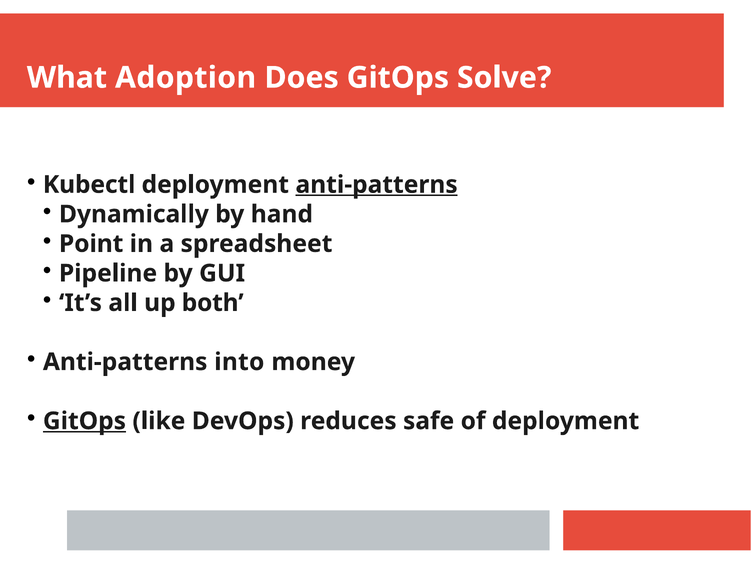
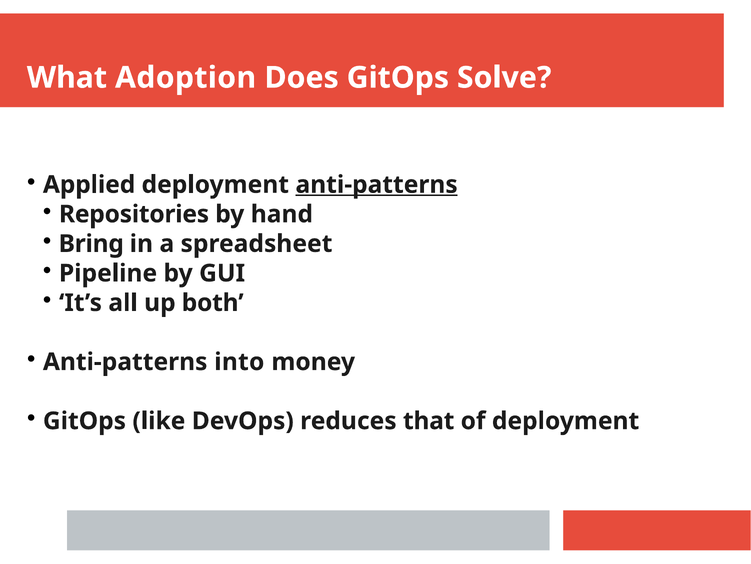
Kubectl: Kubectl -> Applied
Dynamically: Dynamically -> Repositories
Point: Point -> Bring
GitOps at (84, 420) underline: present -> none
safe: safe -> that
